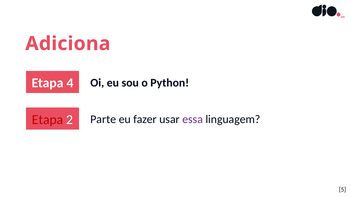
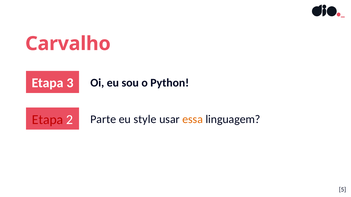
Adiciona: Adiciona -> Carvalho
4: 4 -> 3
fazer: fazer -> style
essa colour: purple -> orange
